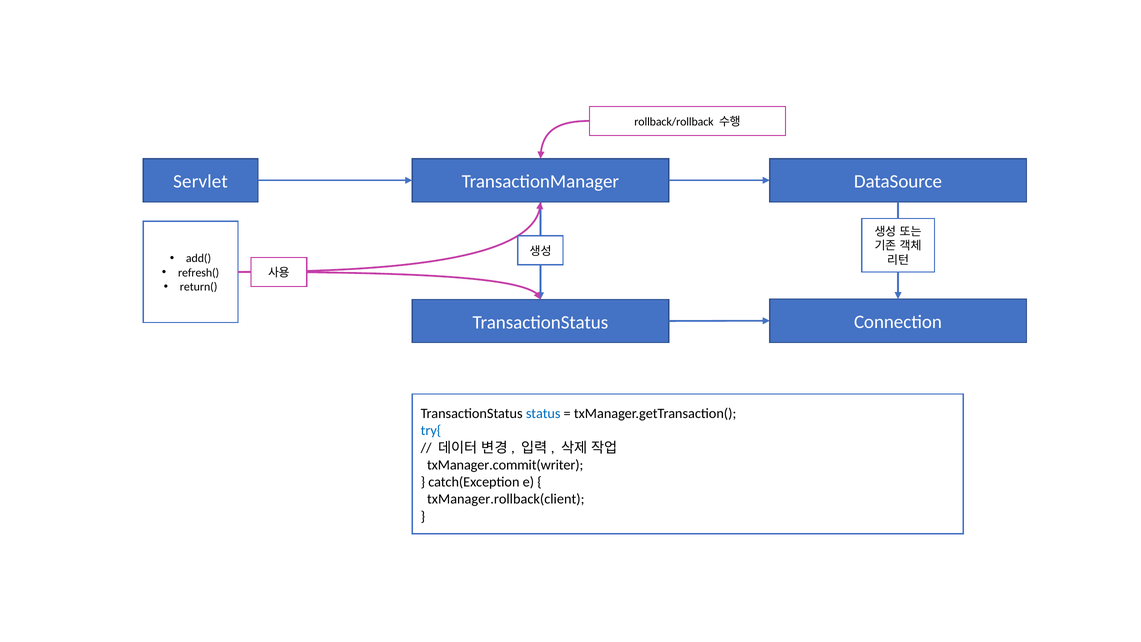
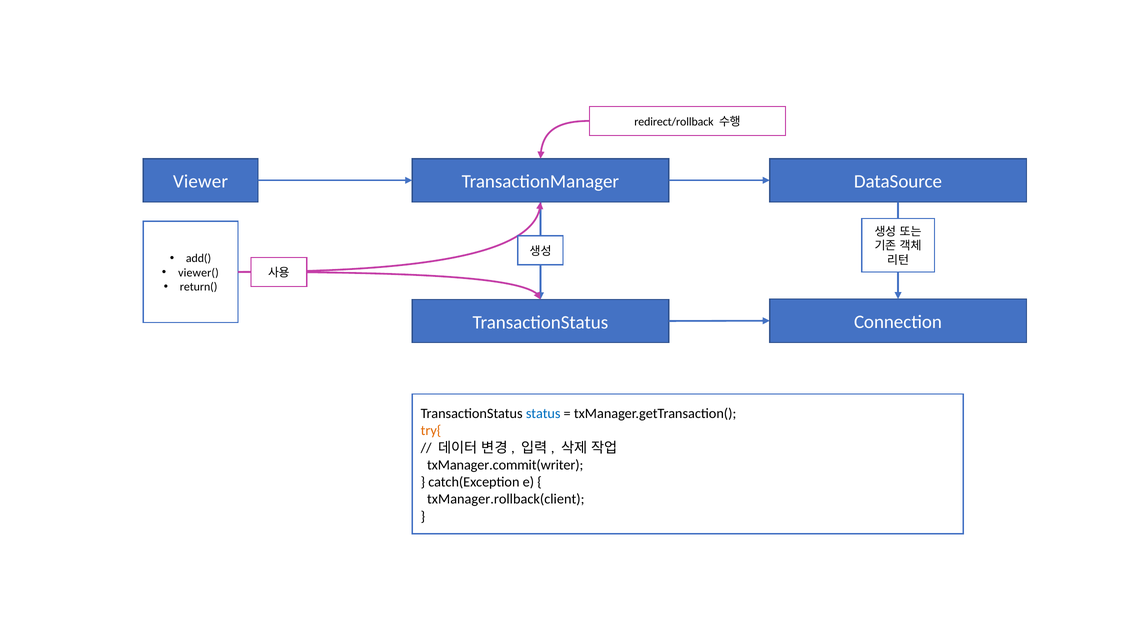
rollback/rollback: rollback/rollback -> redirect/rollback
Servlet: Servlet -> Viewer
refresh(: refresh( -> viewer(
try{ colour: blue -> orange
